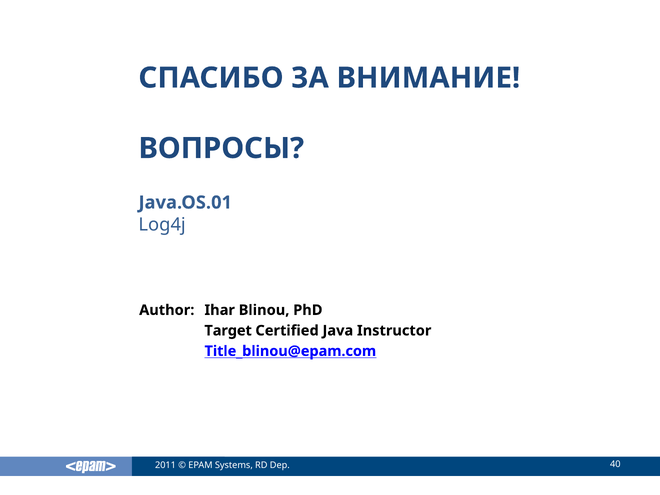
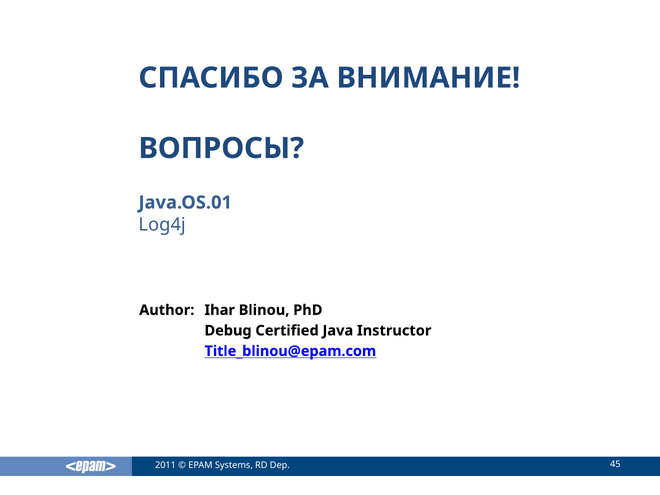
Target: Target -> Debug
40: 40 -> 45
